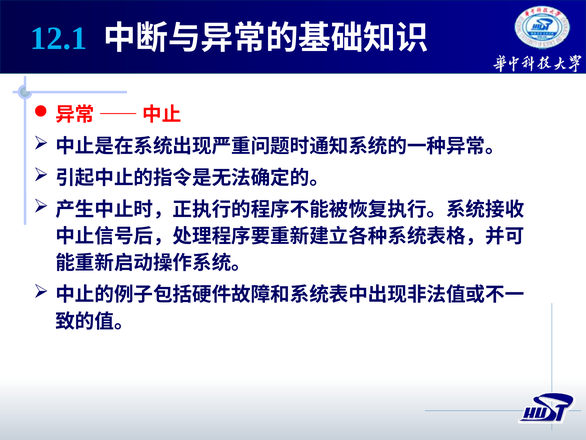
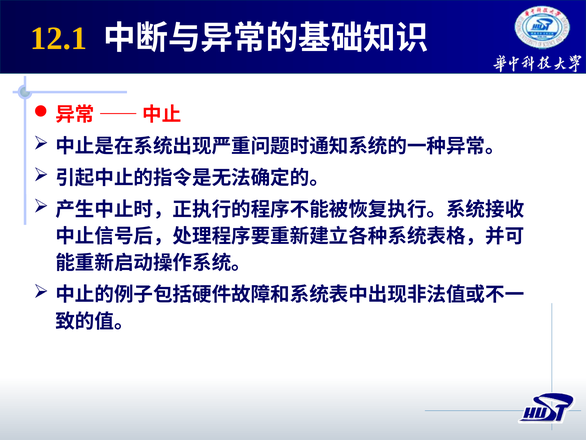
12.1 colour: light blue -> yellow
